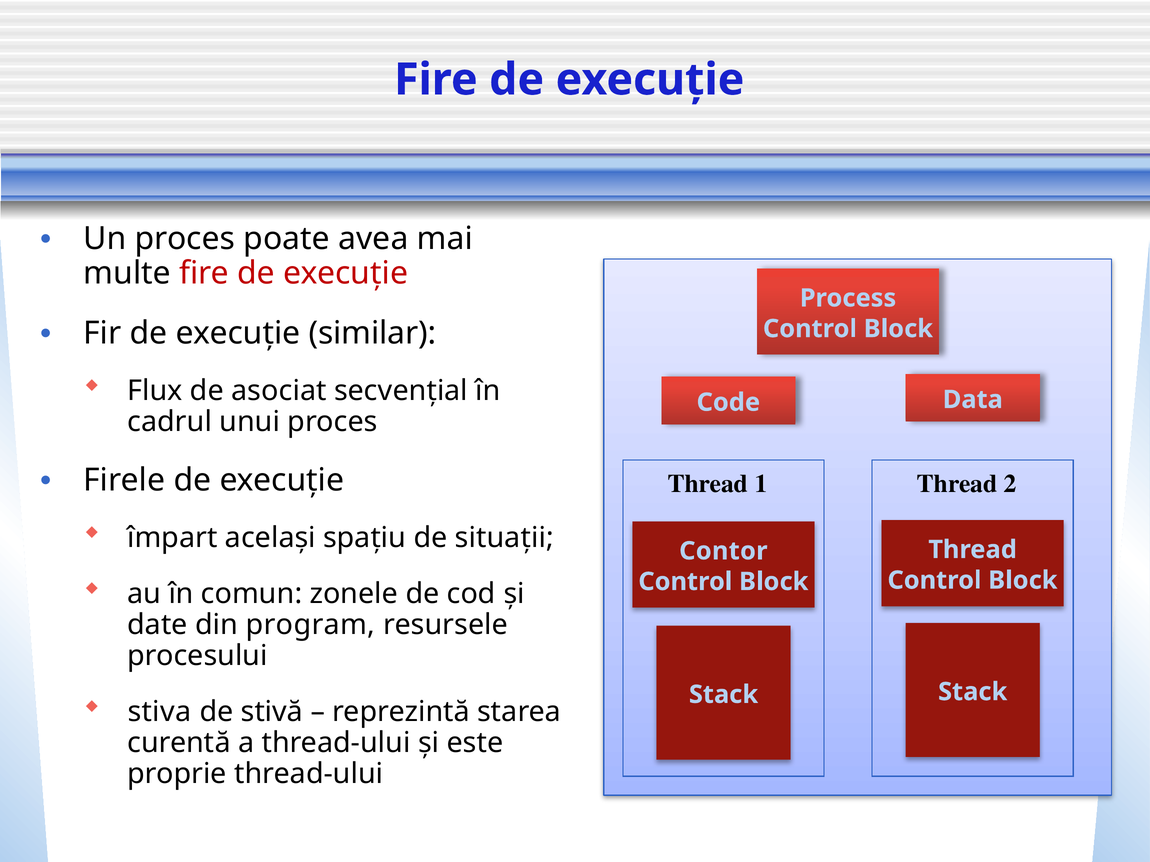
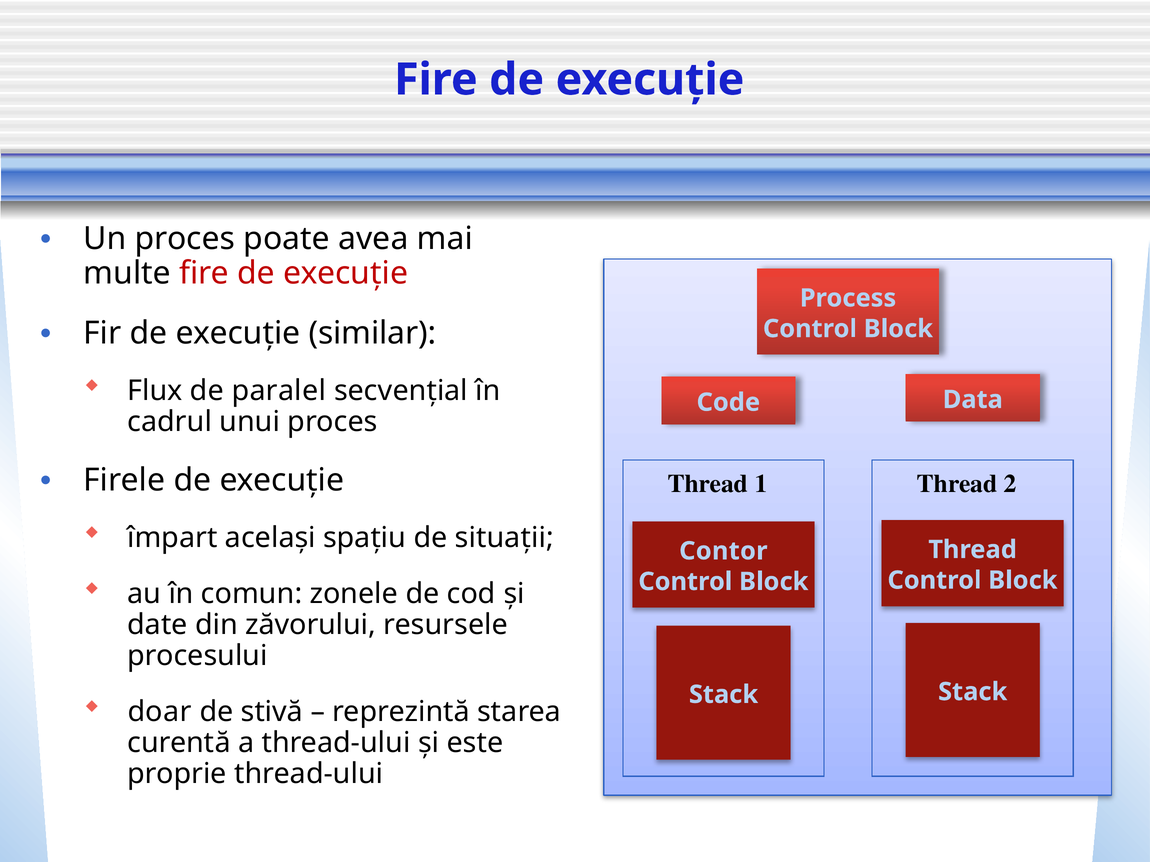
asociat: asociat -> paralel
program: program -> zăvorului
stiva: stiva -> doar
